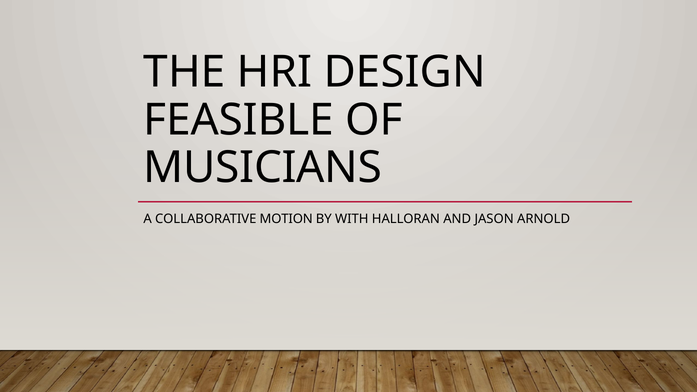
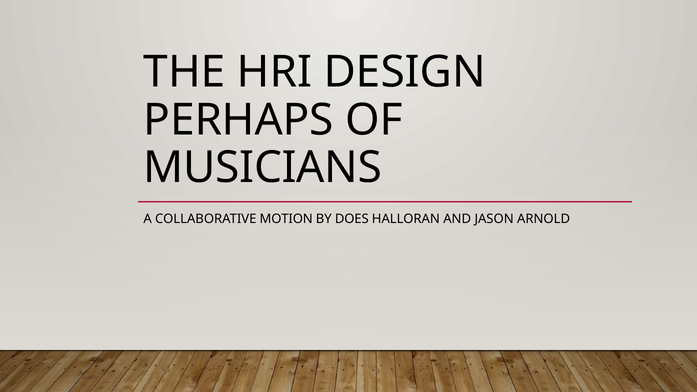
FEASIBLE: FEASIBLE -> PERHAPS
WITH: WITH -> DOES
